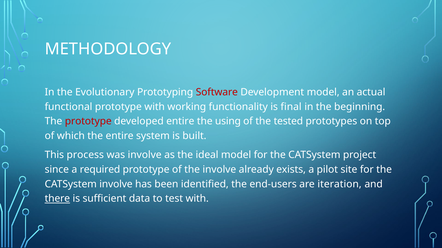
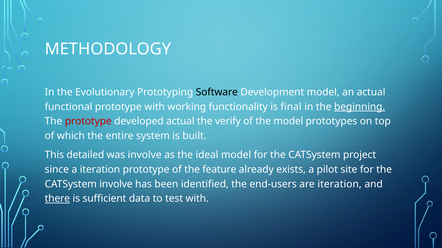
Software colour: red -> black
beginning underline: none -> present
developed entire: entire -> actual
using: using -> verify
the tested: tested -> model
process: process -> detailed
a required: required -> iteration
the involve: involve -> feature
